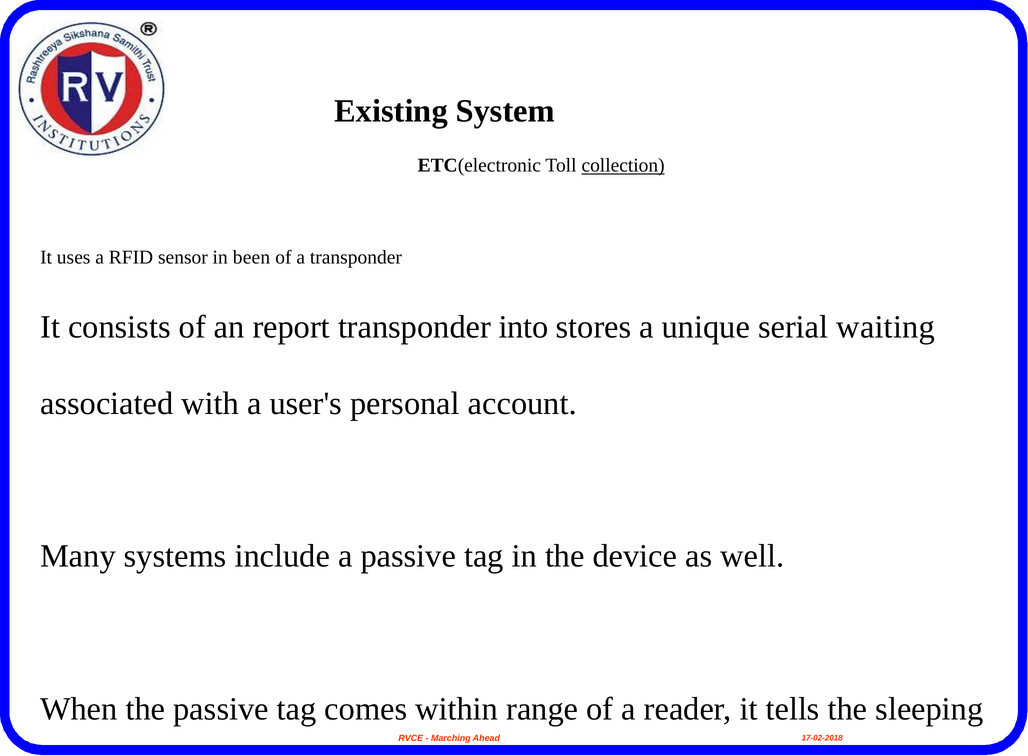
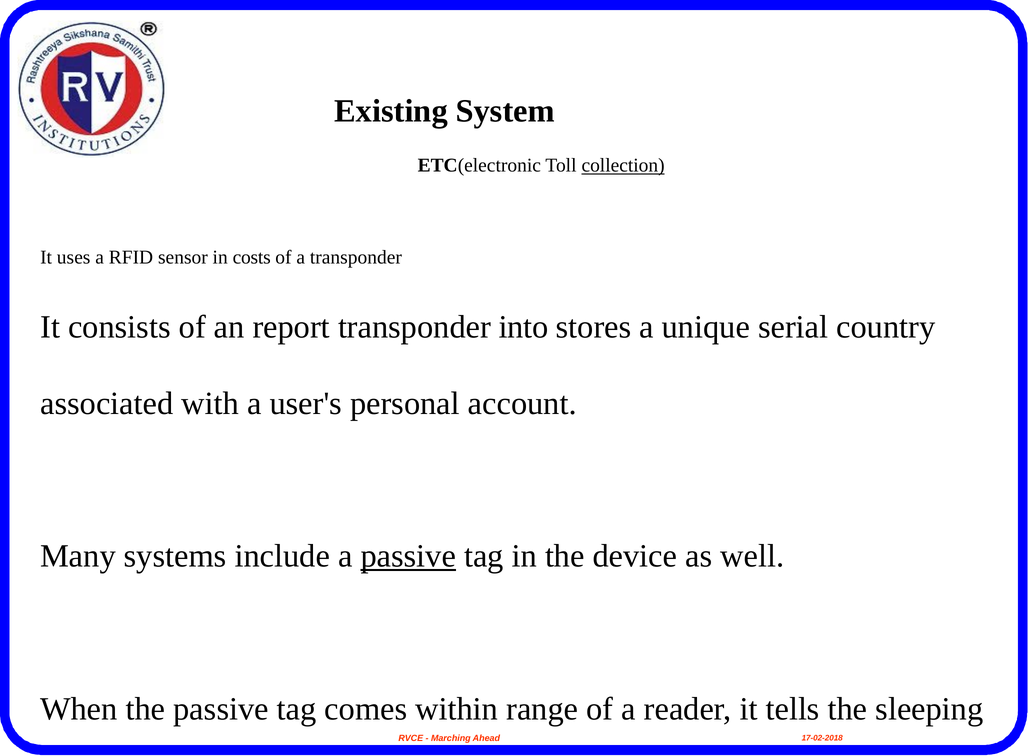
been: been -> costs
waiting: waiting -> country
passive at (408, 556) underline: none -> present
